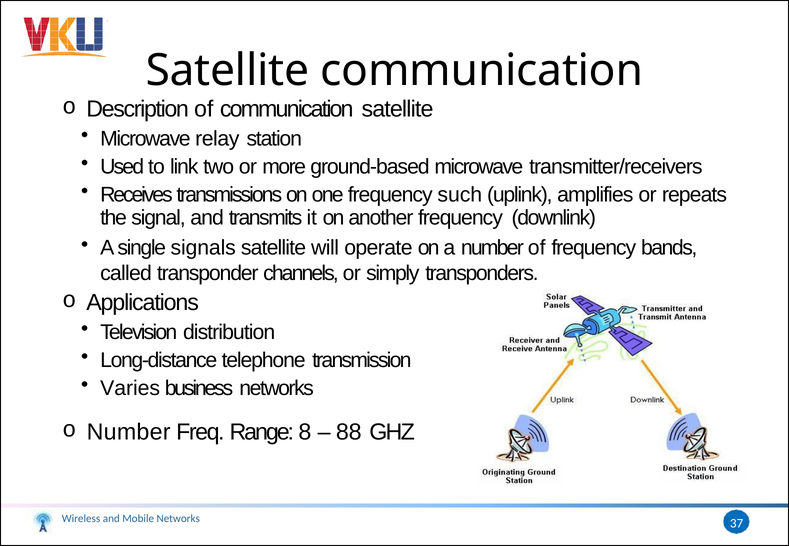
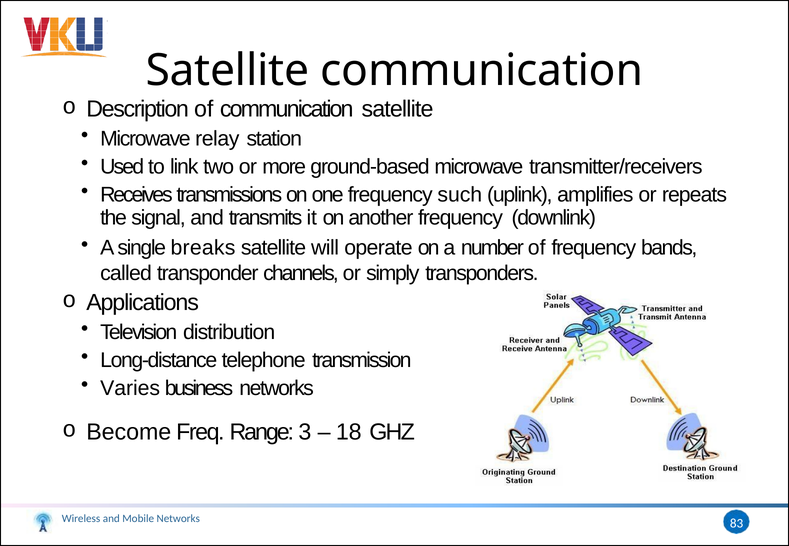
signals: signals -> breaks
Number at (129, 432): Number -> Become
8: 8 -> 3
88: 88 -> 18
37: 37 -> 83
